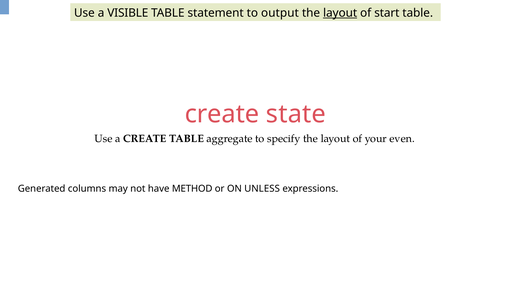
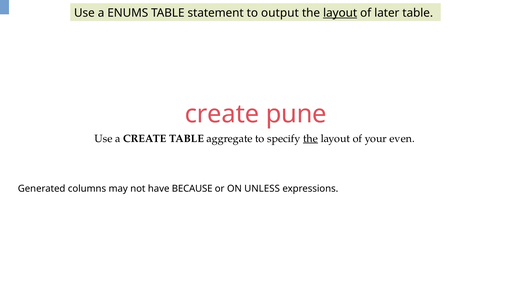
VISIBLE: VISIBLE -> ENUMS
start: start -> later
state: state -> pune
the at (311, 139) underline: none -> present
METHOD: METHOD -> BECAUSE
